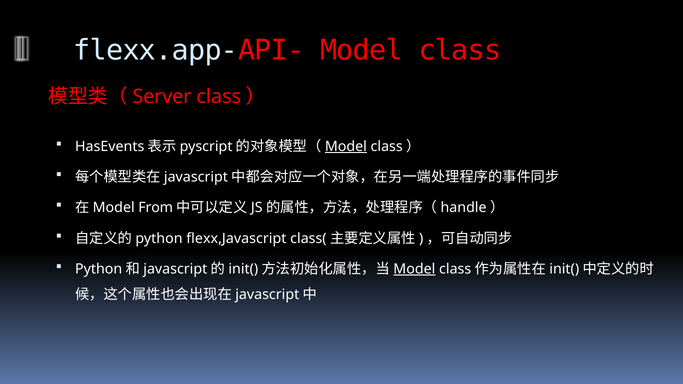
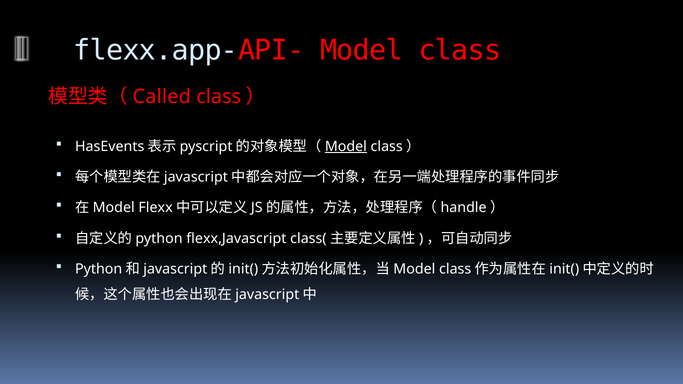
Server: Server -> Called
From: From -> Flexx
Model at (414, 269) underline: present -> none
